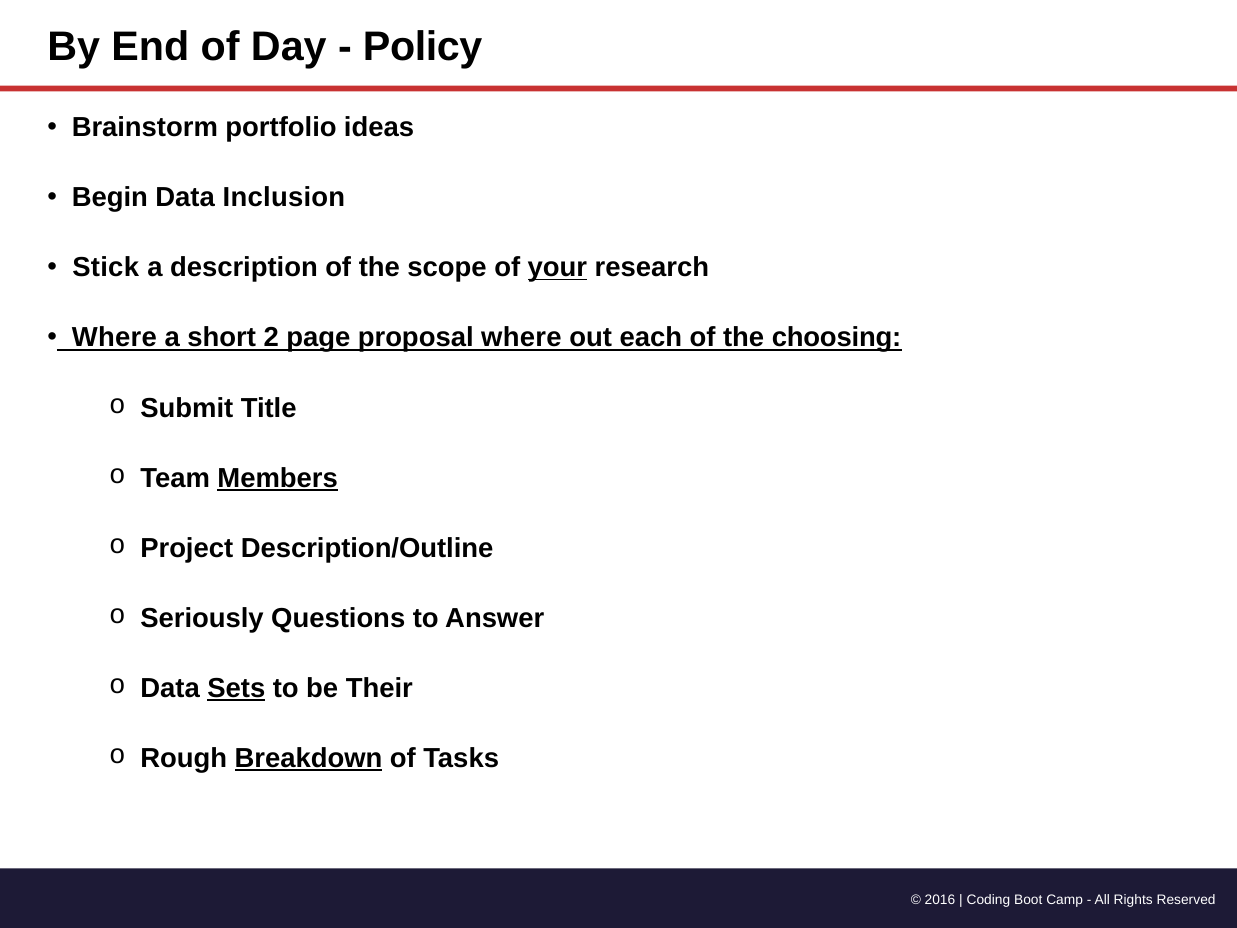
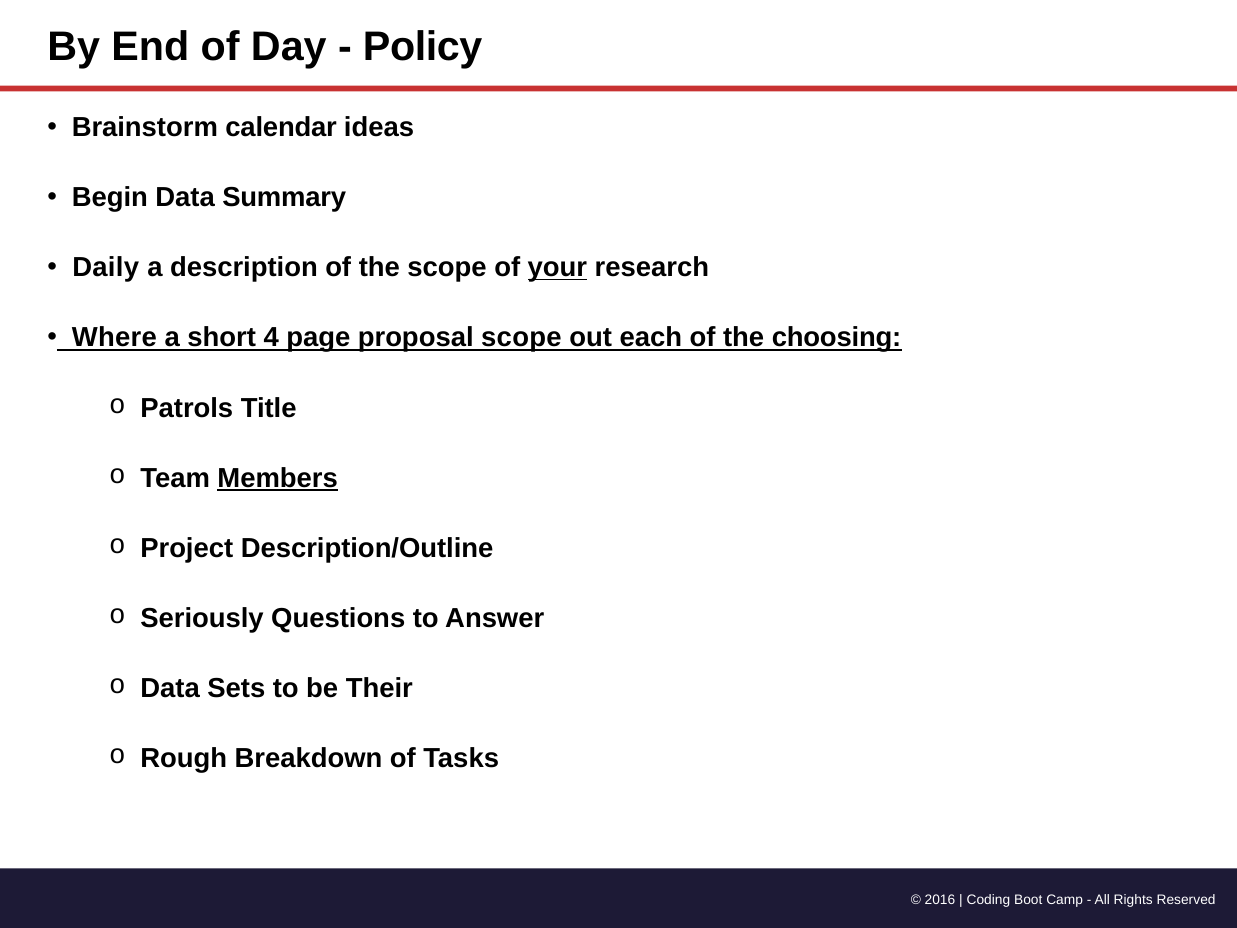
portfolio: portfolio -> calendar
Inclusion: Inclusion -> Summary
Stick: Stick -> Daily
2: 2 -> 4
proposal where: where -> scope
Submit: Submit -> Patrols
Sets underline: present -> none
Breakdown underline: present -> none
